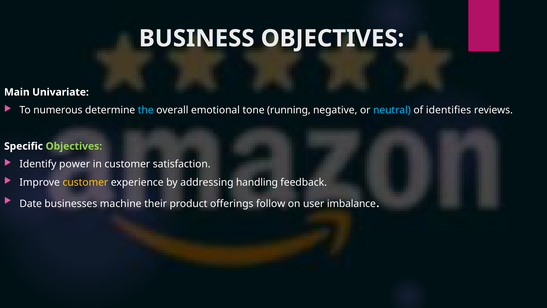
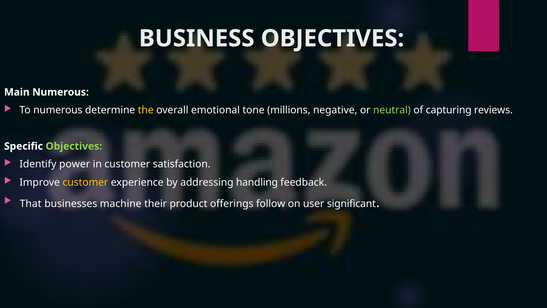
Main Univariate: Univariate -> Numerous
the colour: light blue -> yellow
running: running -> millions
neutral colour: light blue -> light green
identifies: identifies -> capturing
Date: Date -> That
imbalance: imbalance -> significant
